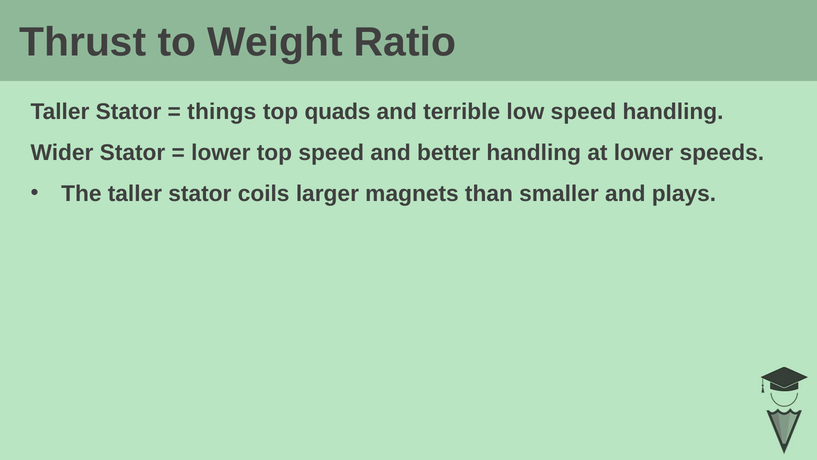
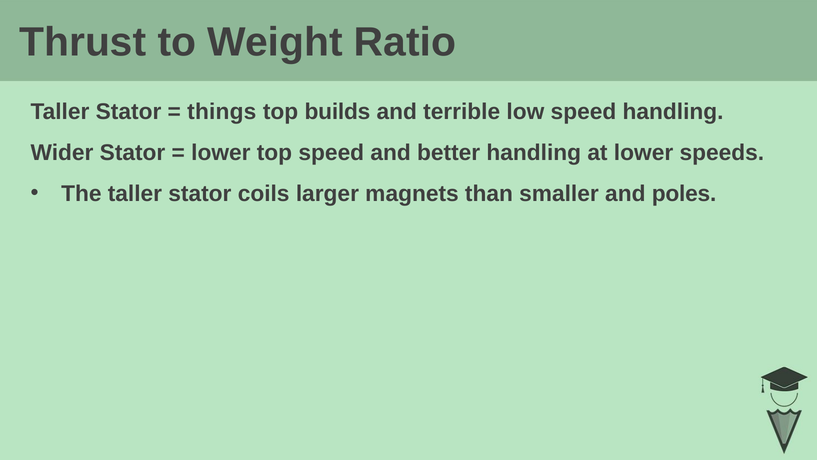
quads: quads -> builds
plays: plays -> poles
